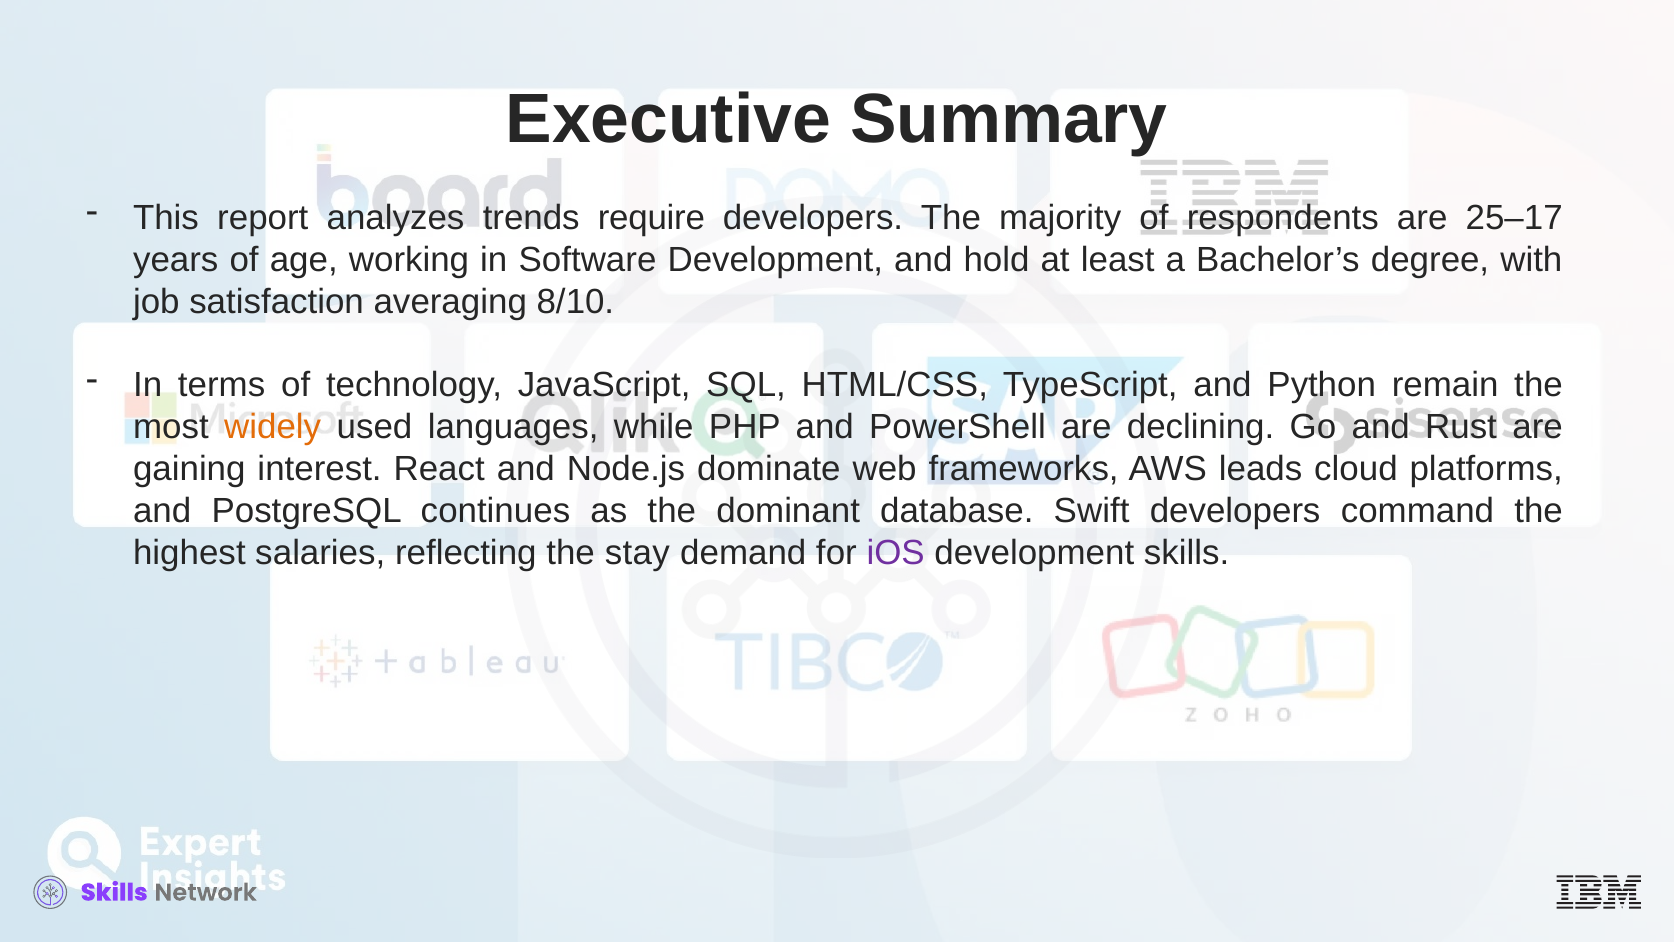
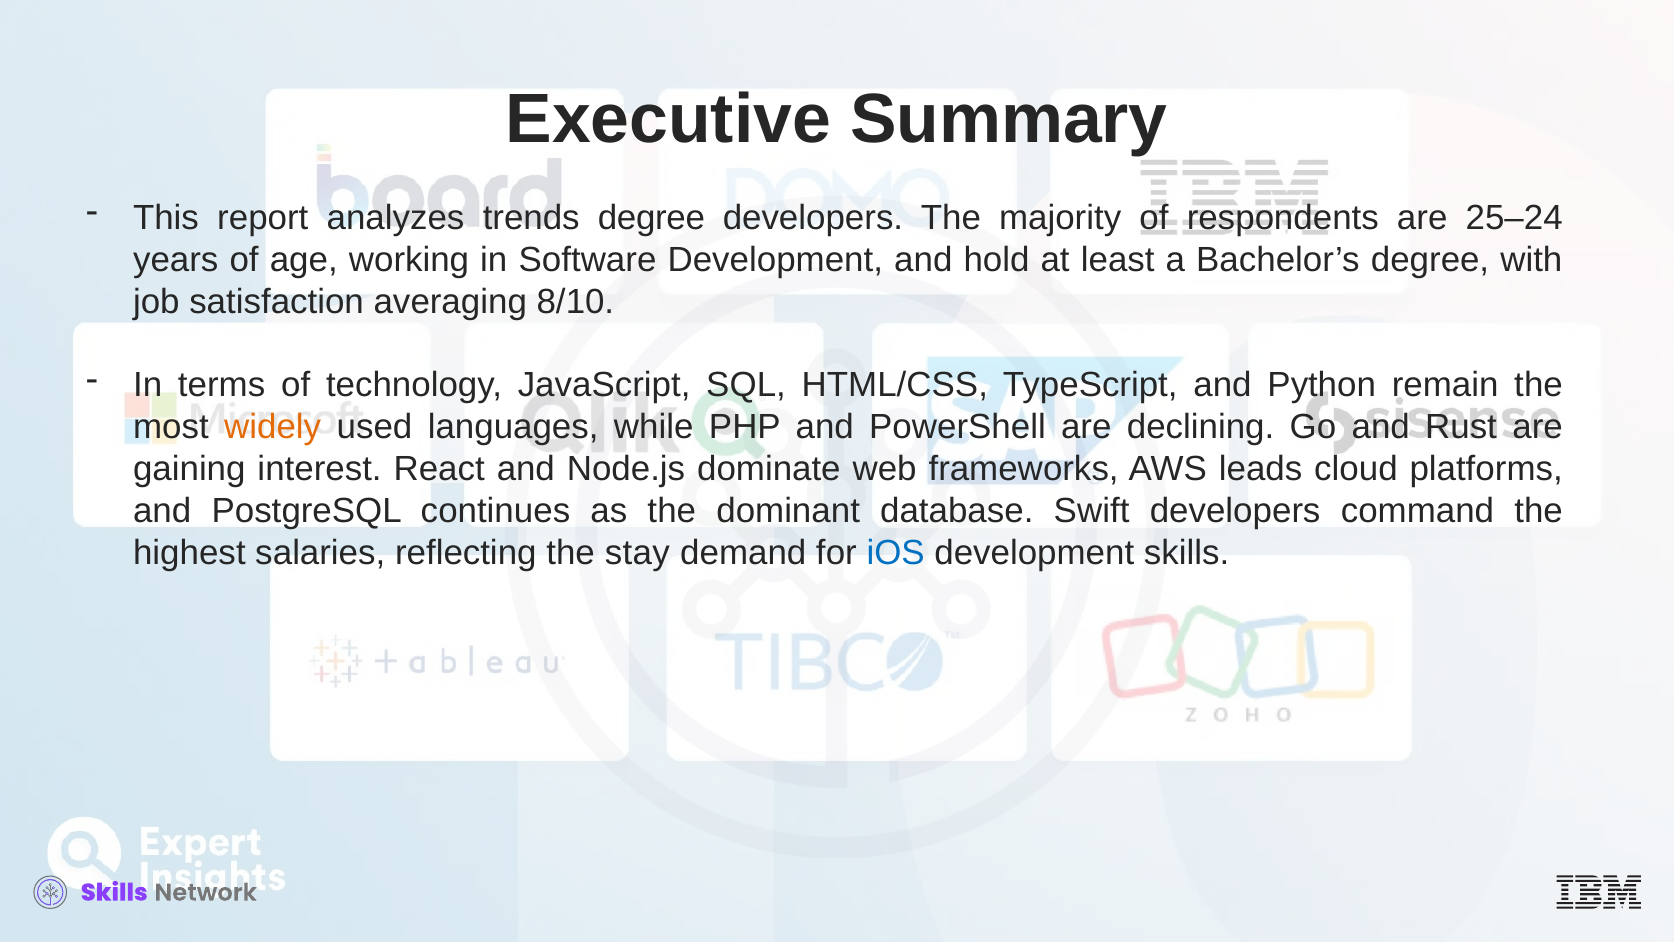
trends require: require -> degree
25–17: 25–17 -> 25–24
iOS colour: purple -> blue
